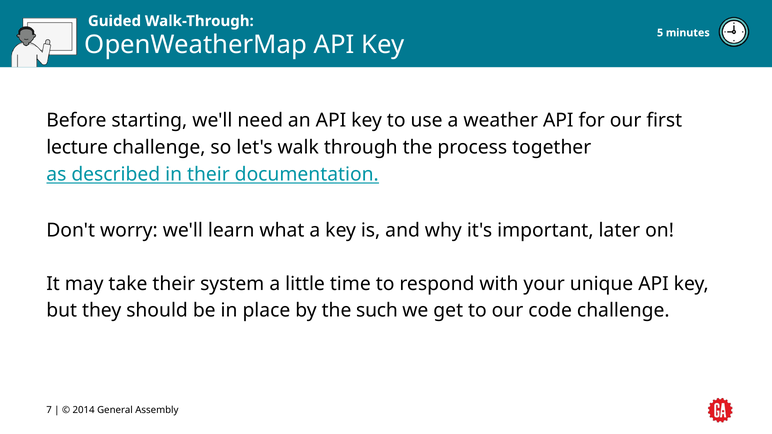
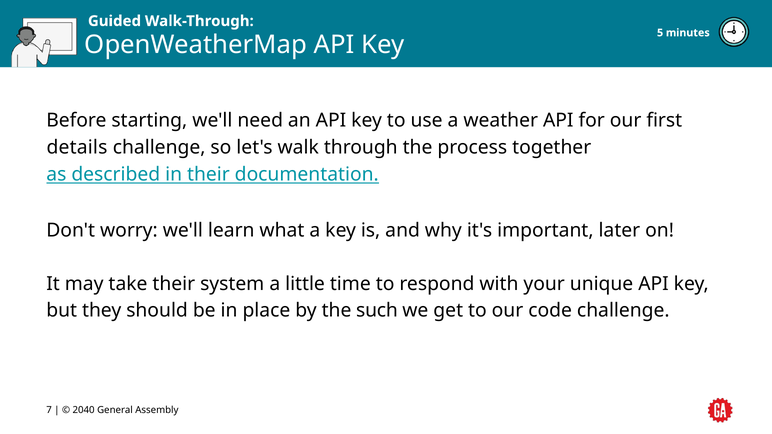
lecture: lecture -> details
2014: 2014 -> 2040
